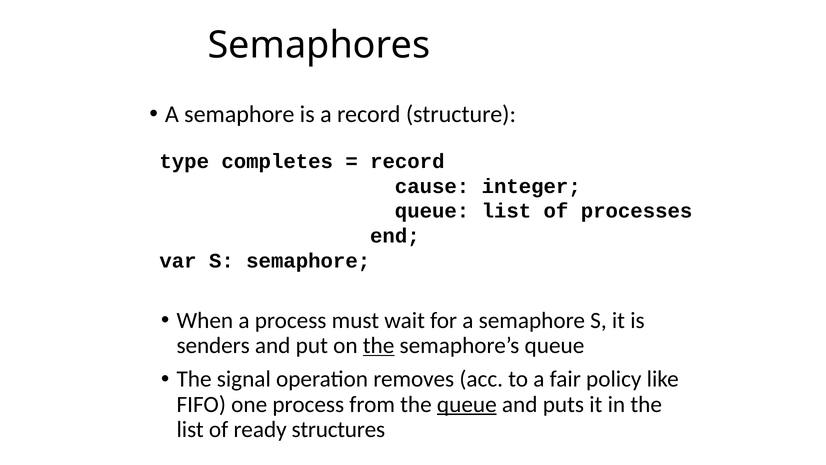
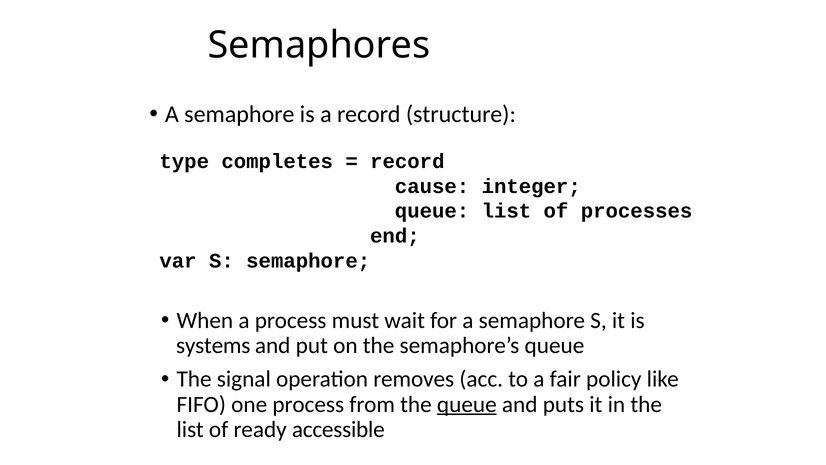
senders: senders -> systems
the at (379, 345) underline: present -> none
structures: structures -> accessible
